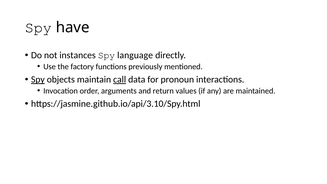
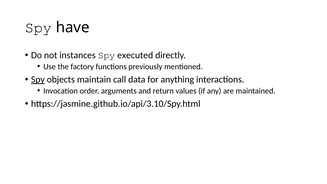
language: language -> executed
call underline: present -> none
pronoun: pronoun -> anything
